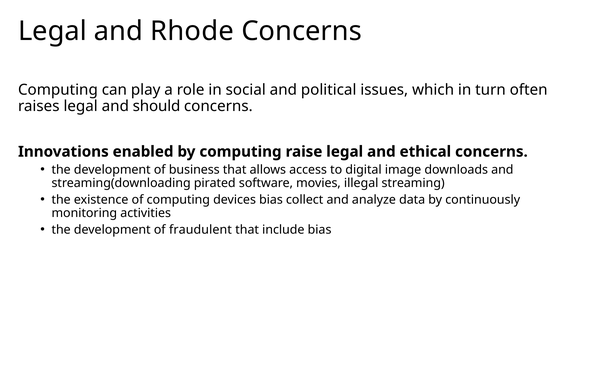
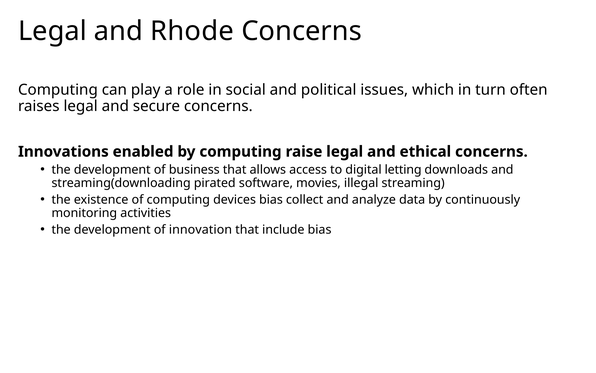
should: should -> secure
image: image -> letting
fraudulent: fraudulent -> innovation
